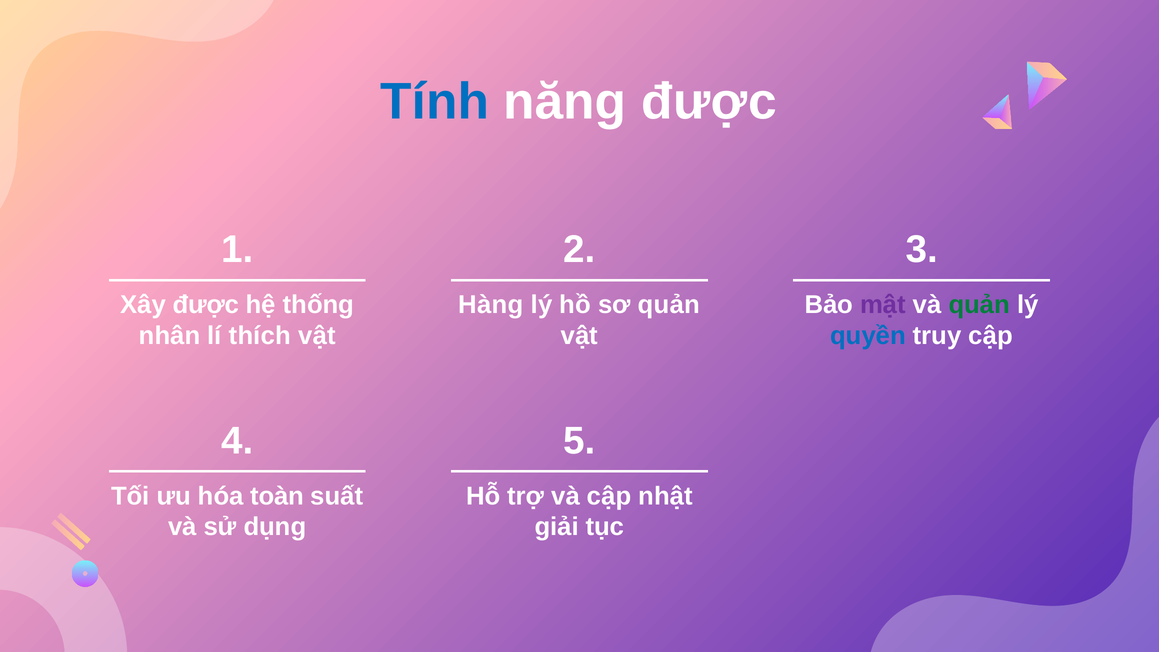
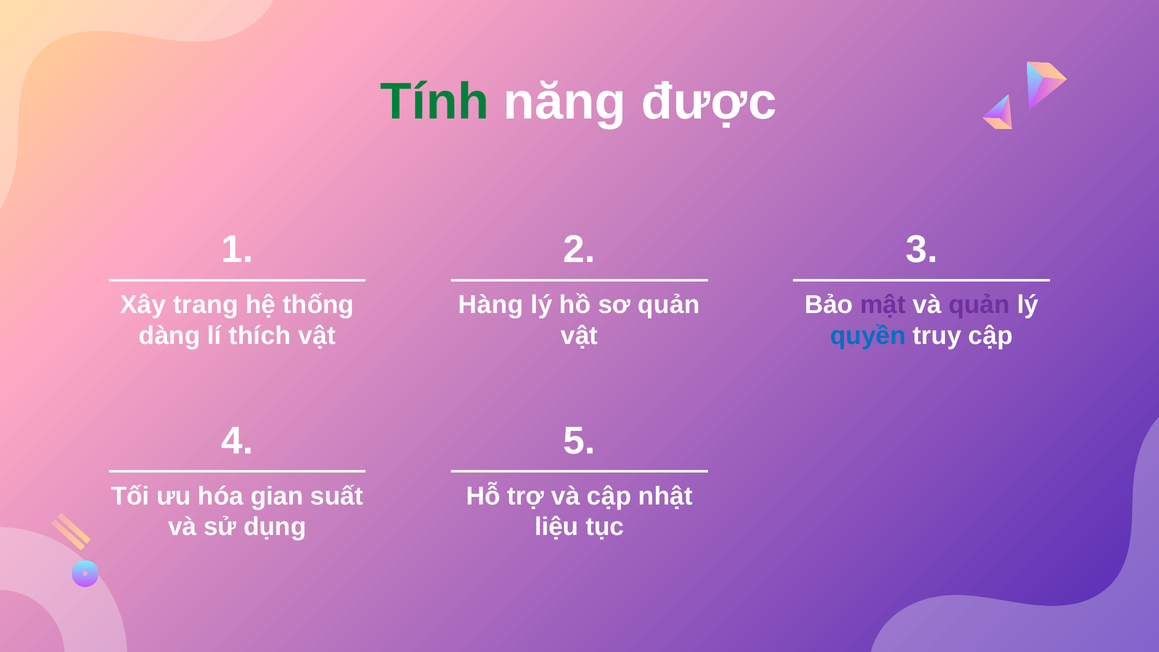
Tính colour: blue -> green
Xây được: được -> trang
quản at (979, 305) colour: green -> purple
nhân: nhân -> dàng
toàn: toàn -> gian
giải: giải -> liệu
